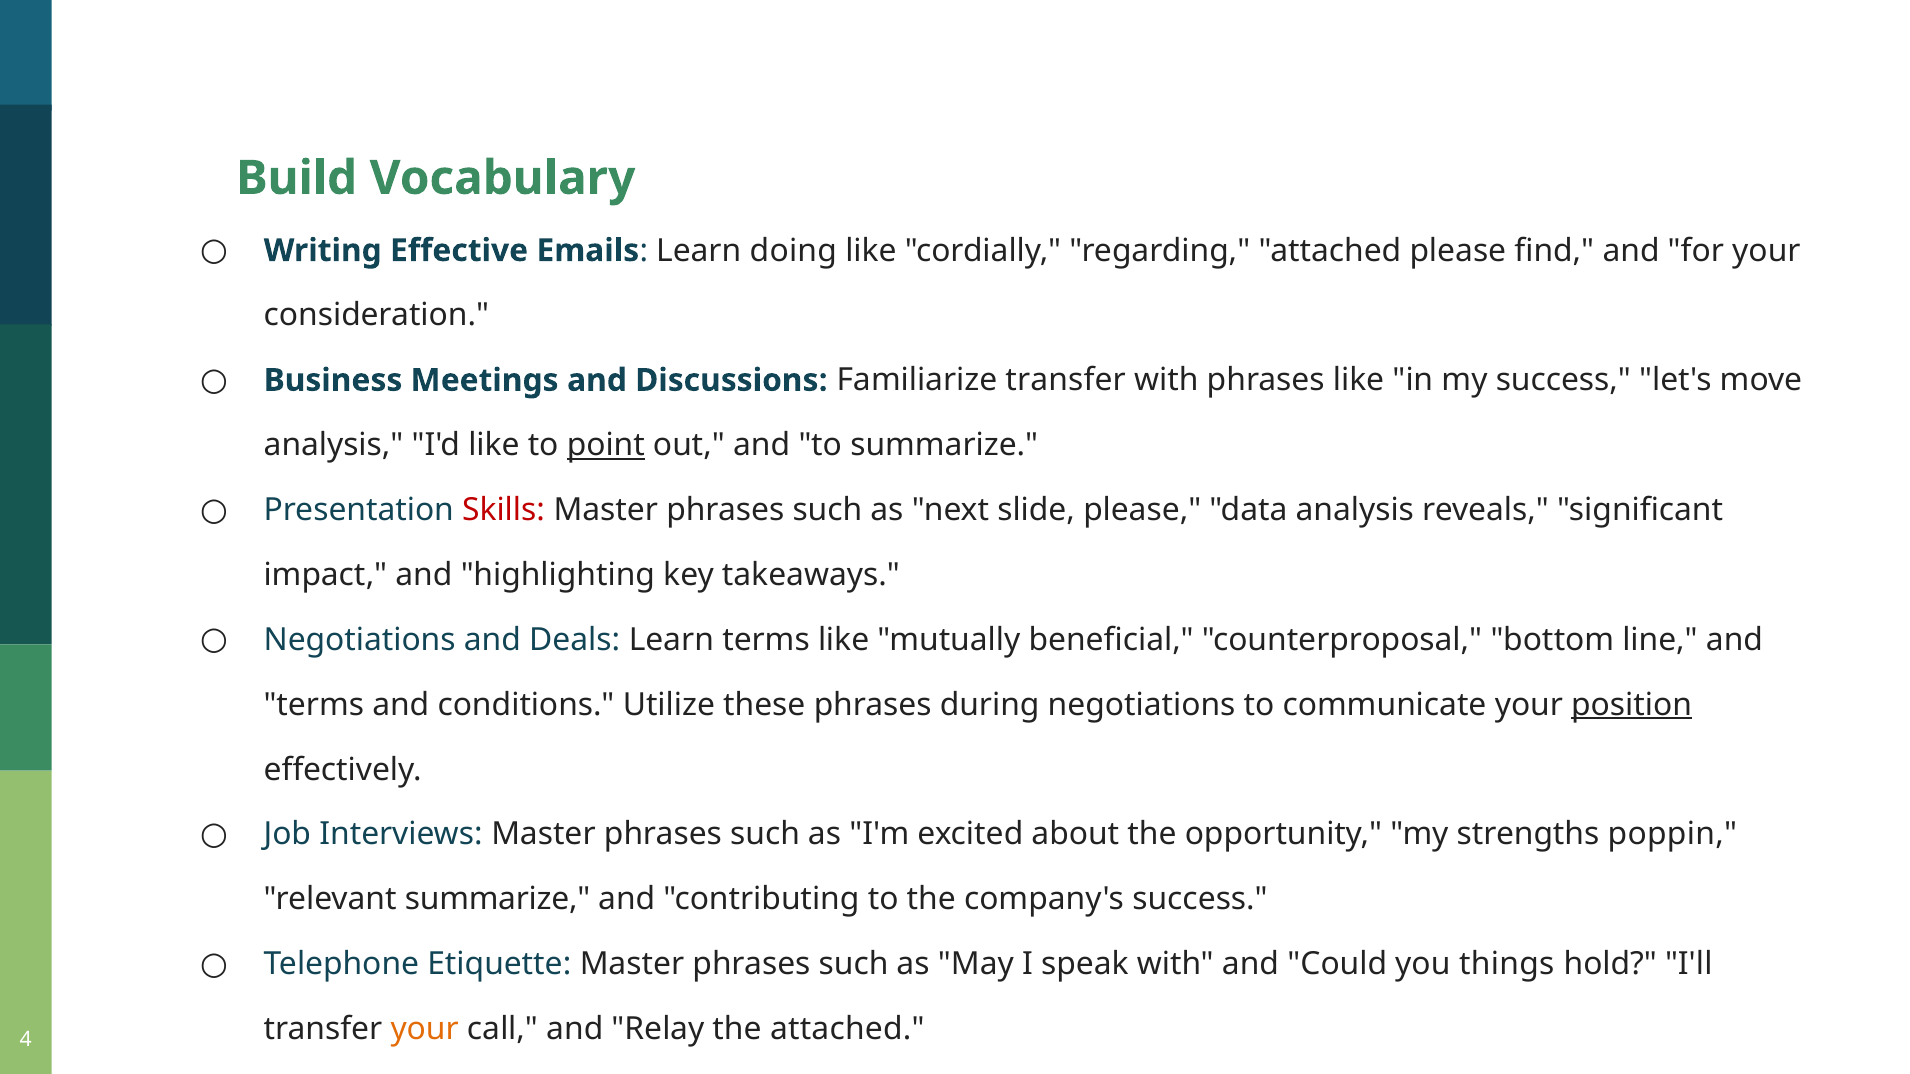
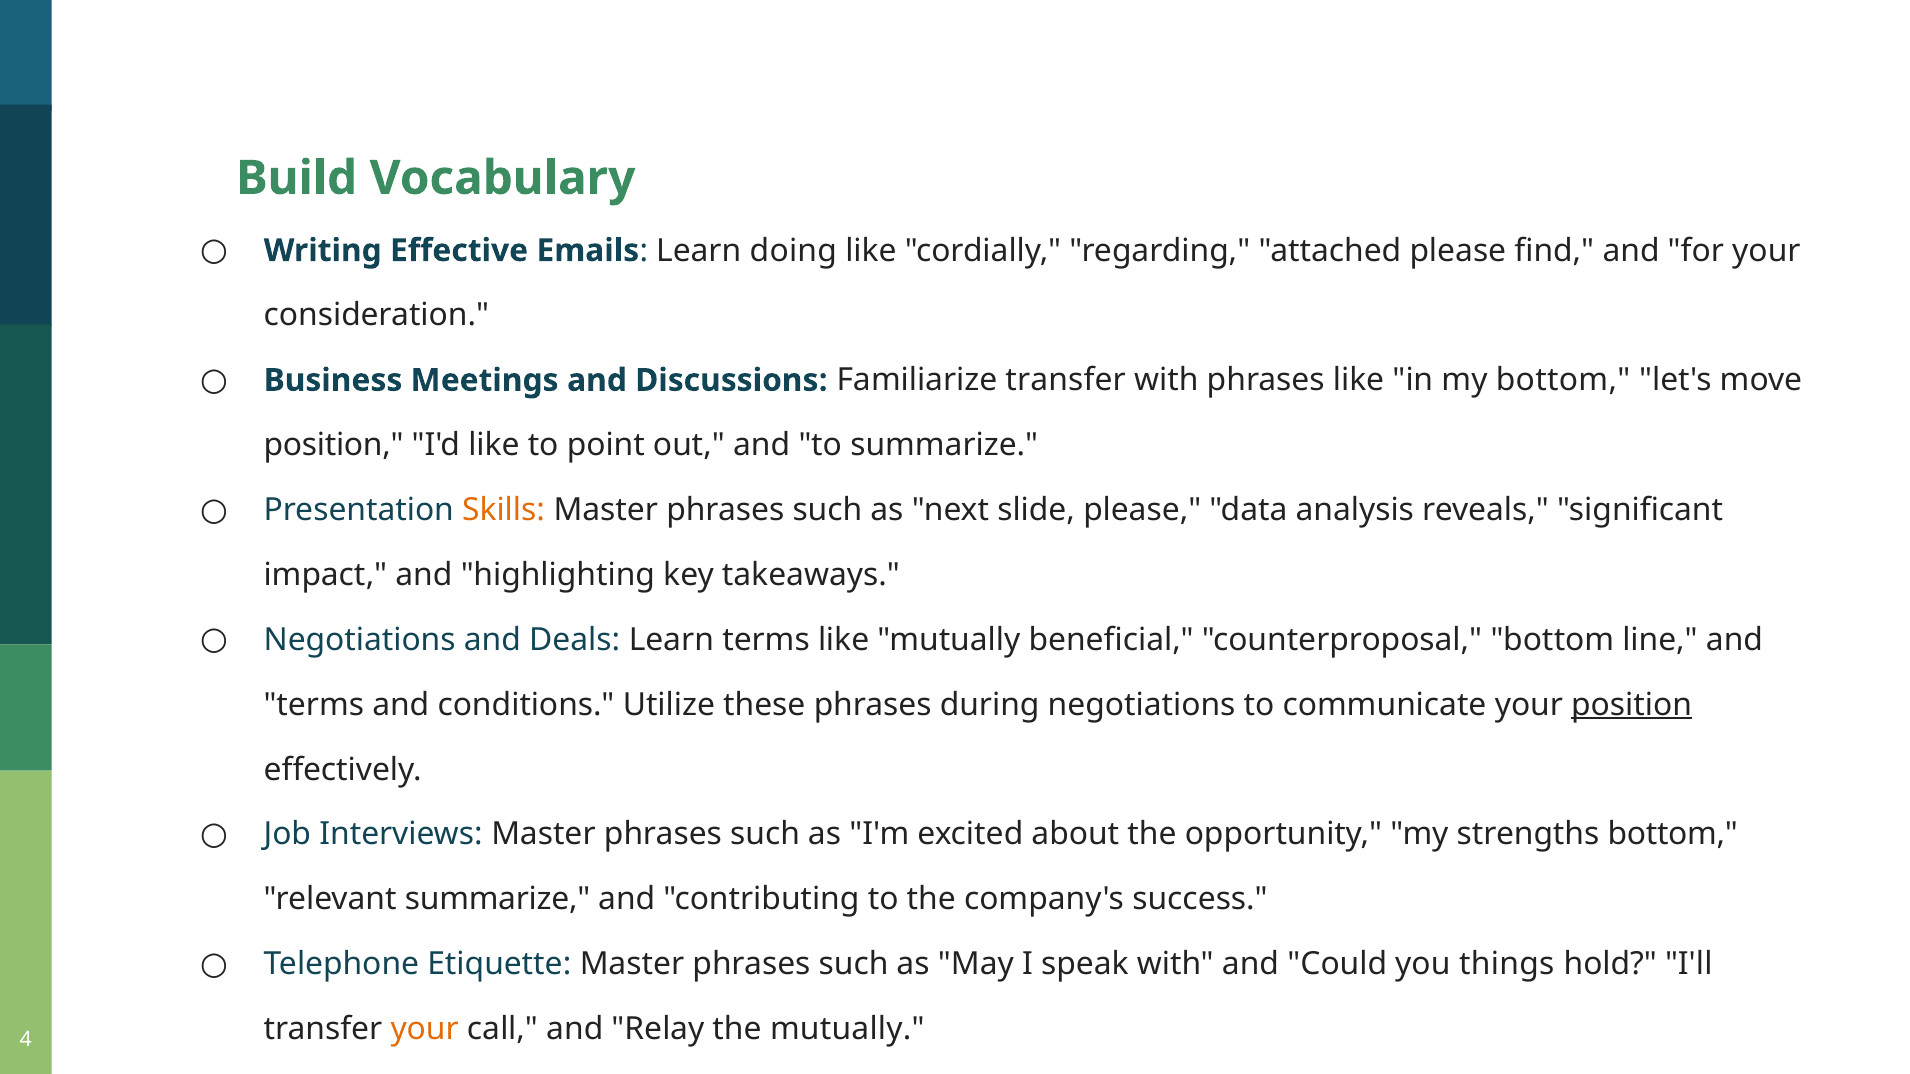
my success: success -> bottom
analysis at (333, 445): analysis -> position
point underline: present -> none
Skills colour: red -> orange
strengths poppin: poppin -> bottom
the attached: attached -> mutually
